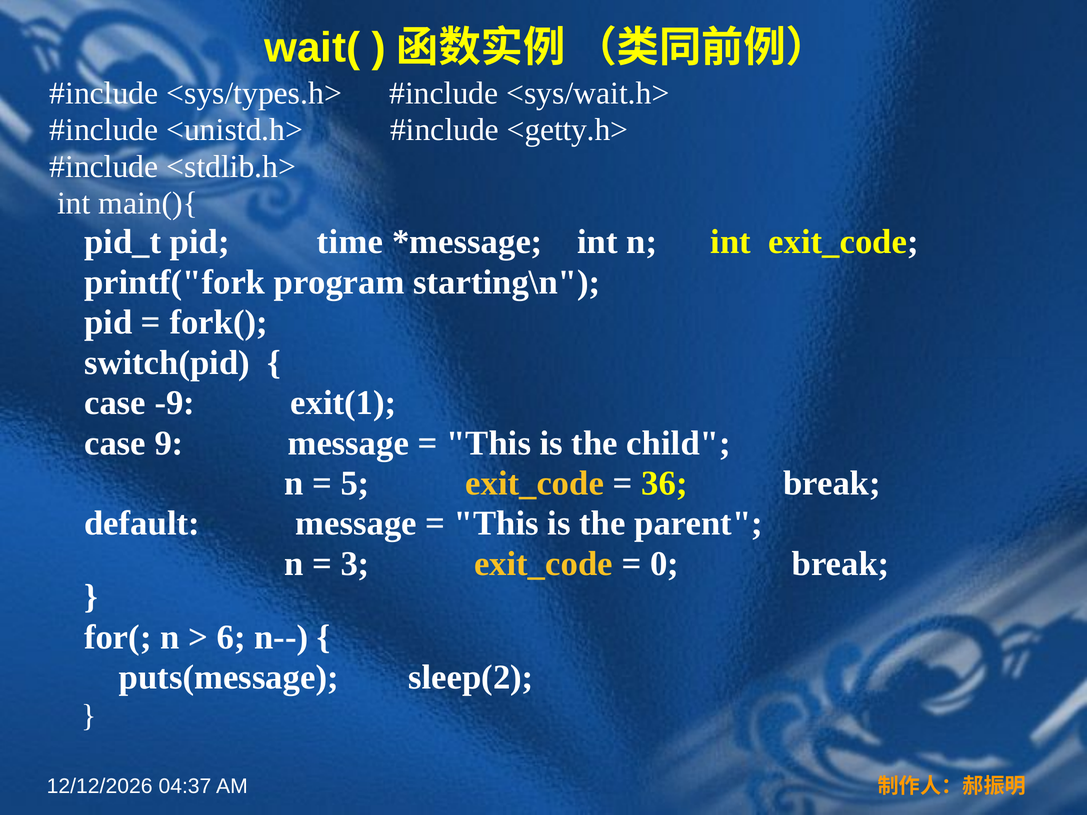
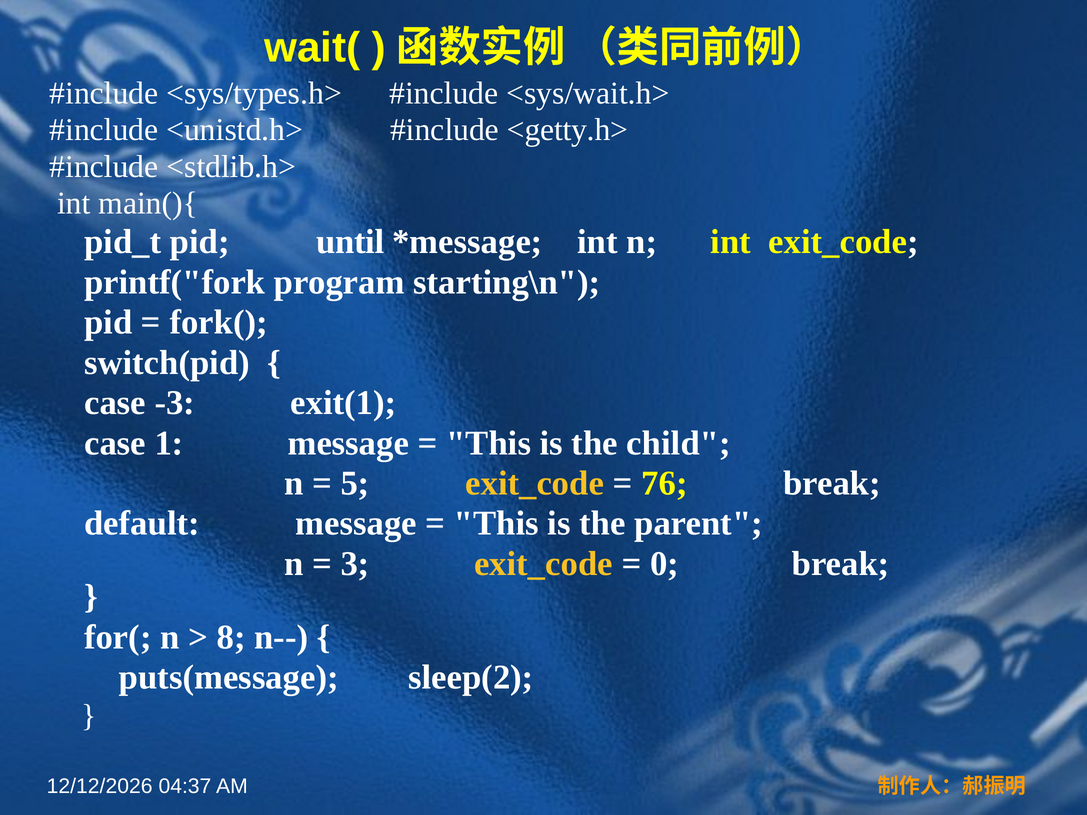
time: time -> until
-9: -9 -> -3
9: 9 -> 1
36: 36 -> 76
6: 6 -> 8
